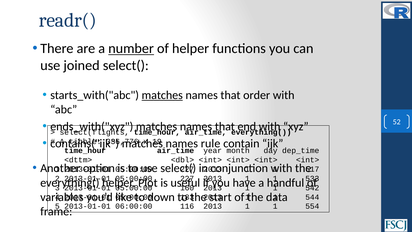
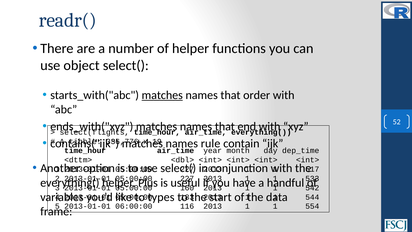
number underline: present -> none
joined: joined -> object
Plot: Plot -> Plus
down: down -> types
